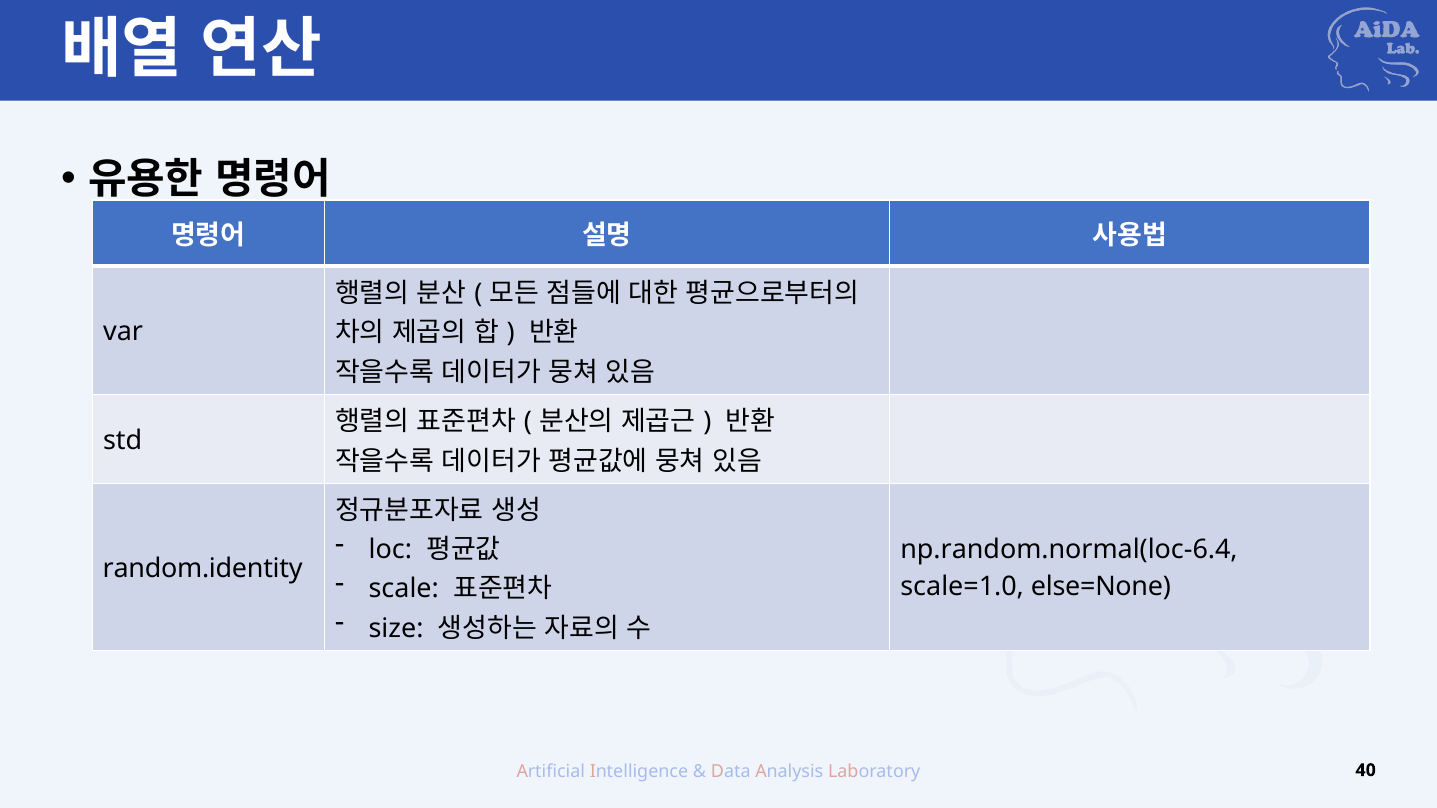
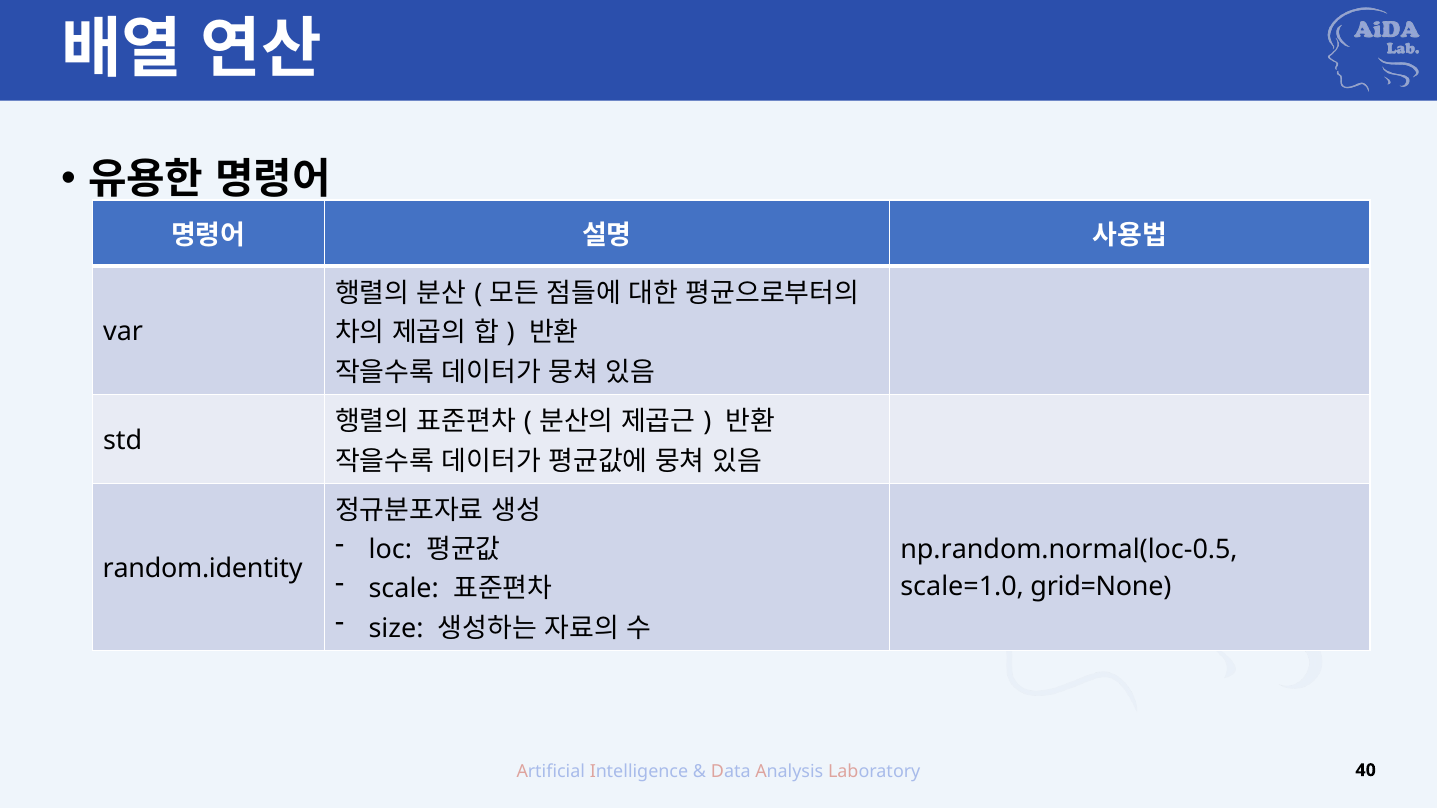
np.random.normal(loc-6.4: np.random.normal(loc-6.4 -> np.random.normal(loc-0.5
else=None: else=None -> grid=None
